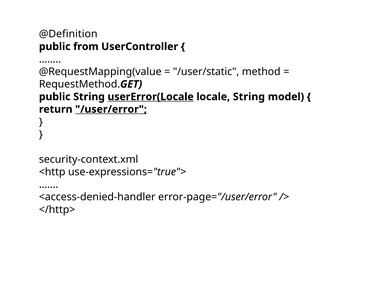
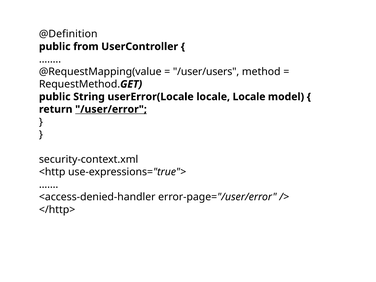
/user/static: /user/static -> /user/users
userError(Locale underline: present -> none
locale String: String -> Locale
